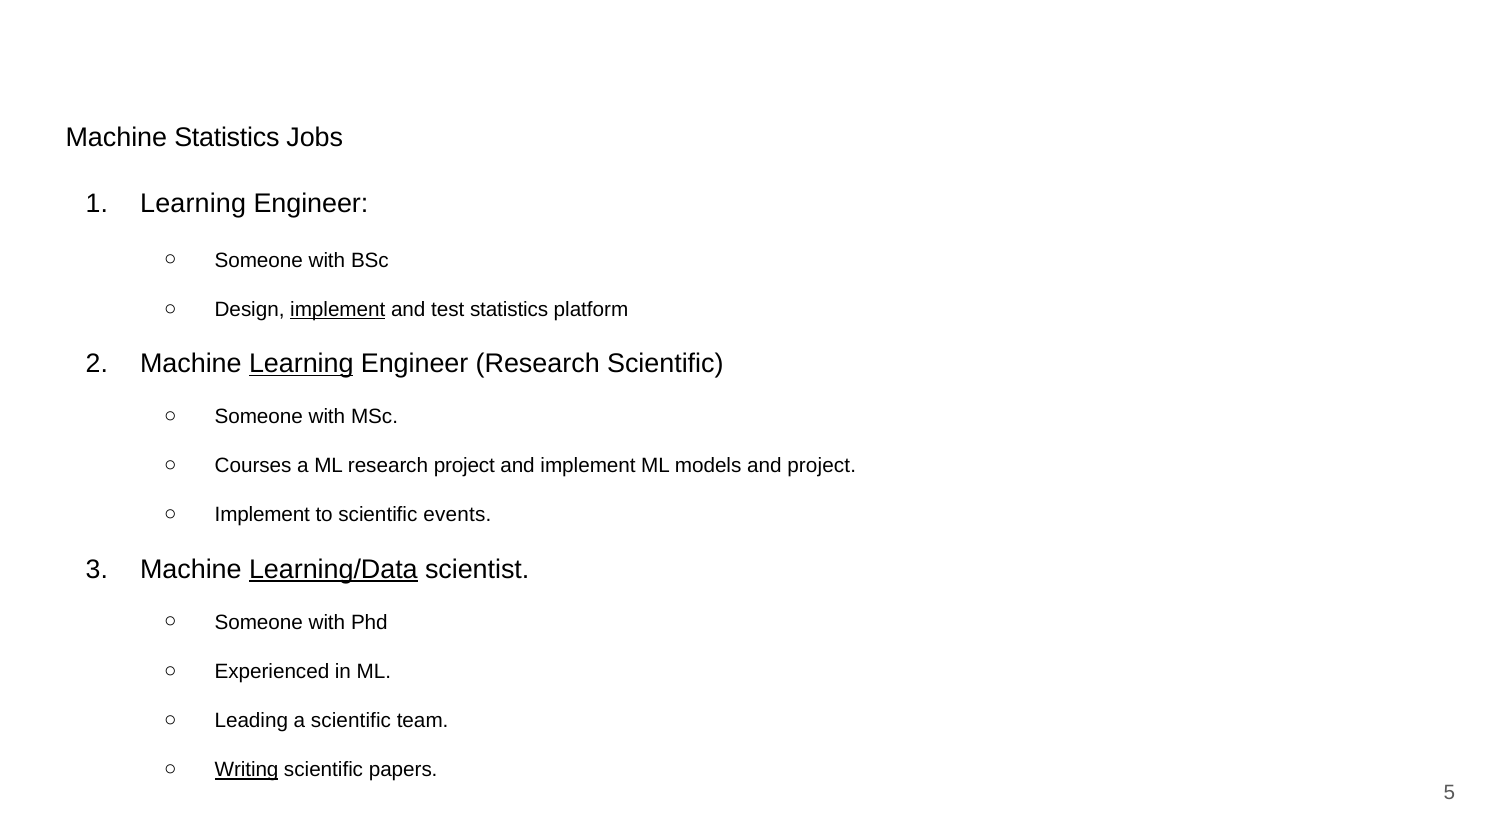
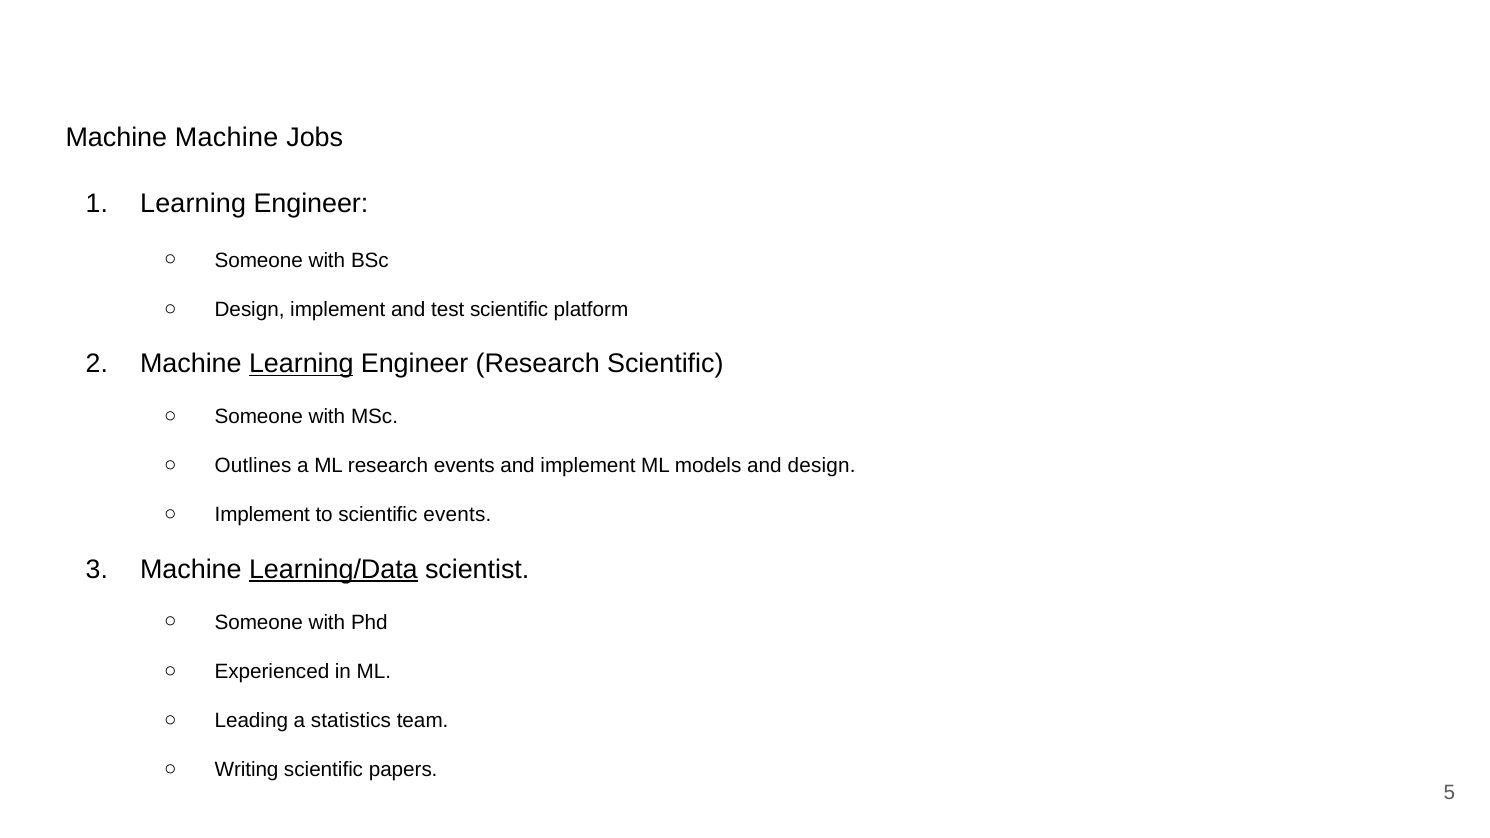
Machine Statistics: Statistics -> Machine
implement at (338, 310) underline: present -> none
test statistics: statistics -> scientific
Courses: Courses -> Outlines
research project: project -> events
and project: project -> design
a scientific: scientific -> statistics
Writing underline: present -> none
